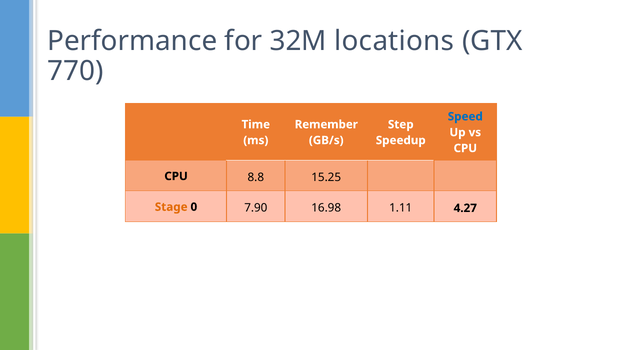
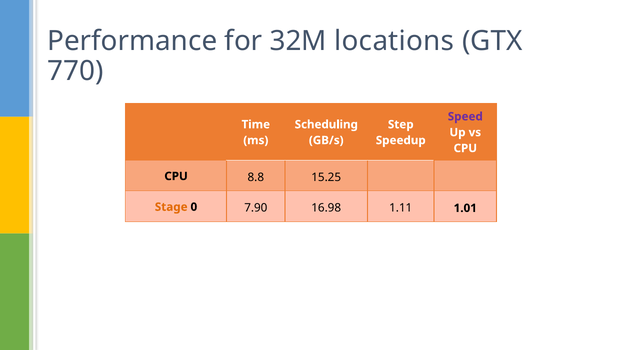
Speed colour: blue -> purple
Remember: Remember -> Scheduling
4.27: 4.27 -> 1.01
